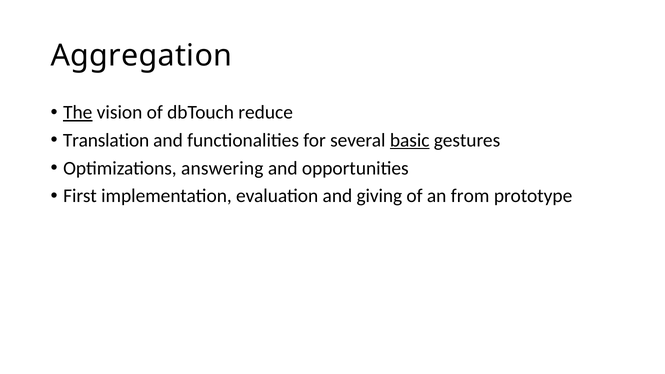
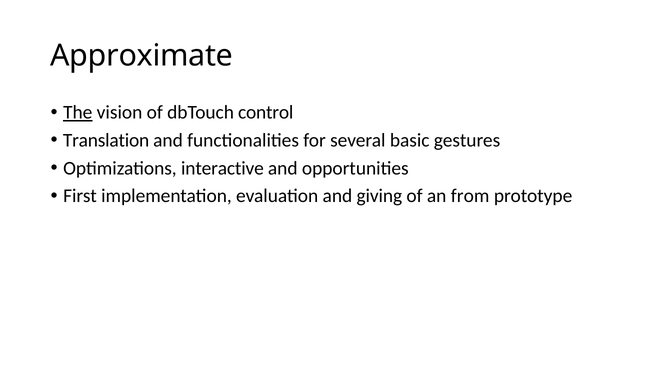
Aggregation: Aggregation -> Approximate
reduce: reduce -> control
basic underline: present -> none
answering: answering -> interactive
